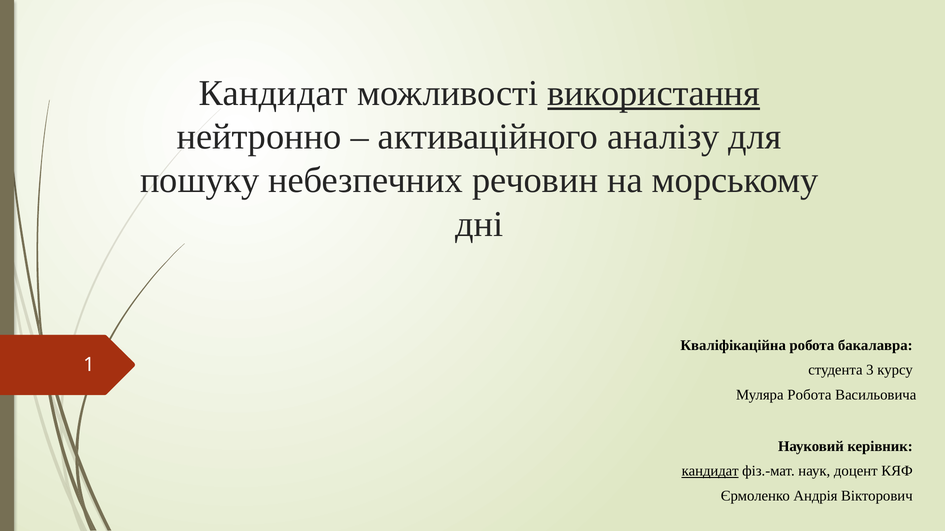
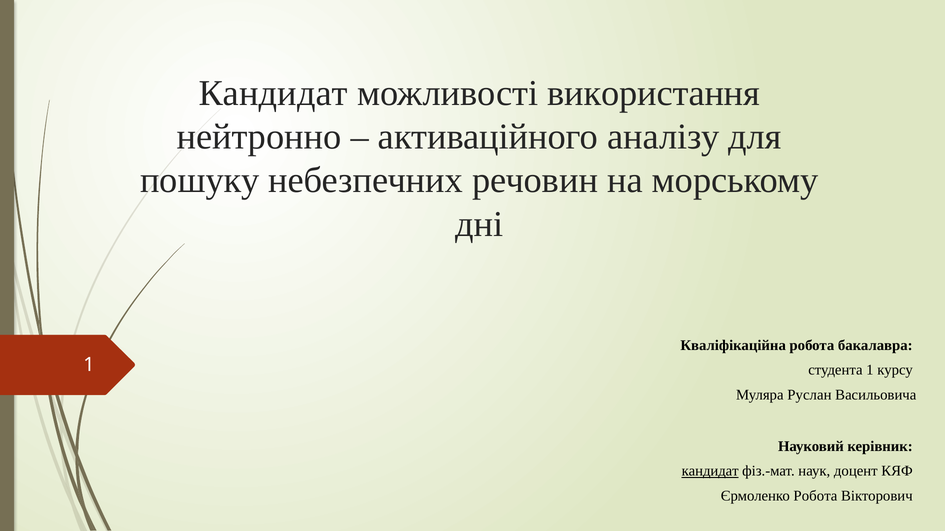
використання underline: present -> none
студента 3: 3 -> 1
Муляра Робота: Робота -> Руслан
Єрмоленко Андрія: Андрія -> Робота
